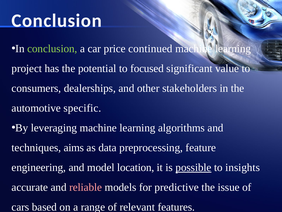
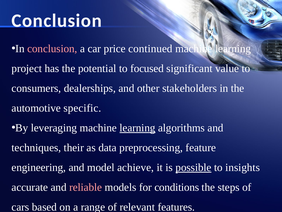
conclusion at (52, 49) colour: light green -> pink
learning at (137, 128) underline: none -> present
aims: aims -> their
location: location -> achieve
predictive: predictive -> conditions
issue: issue -> steps
